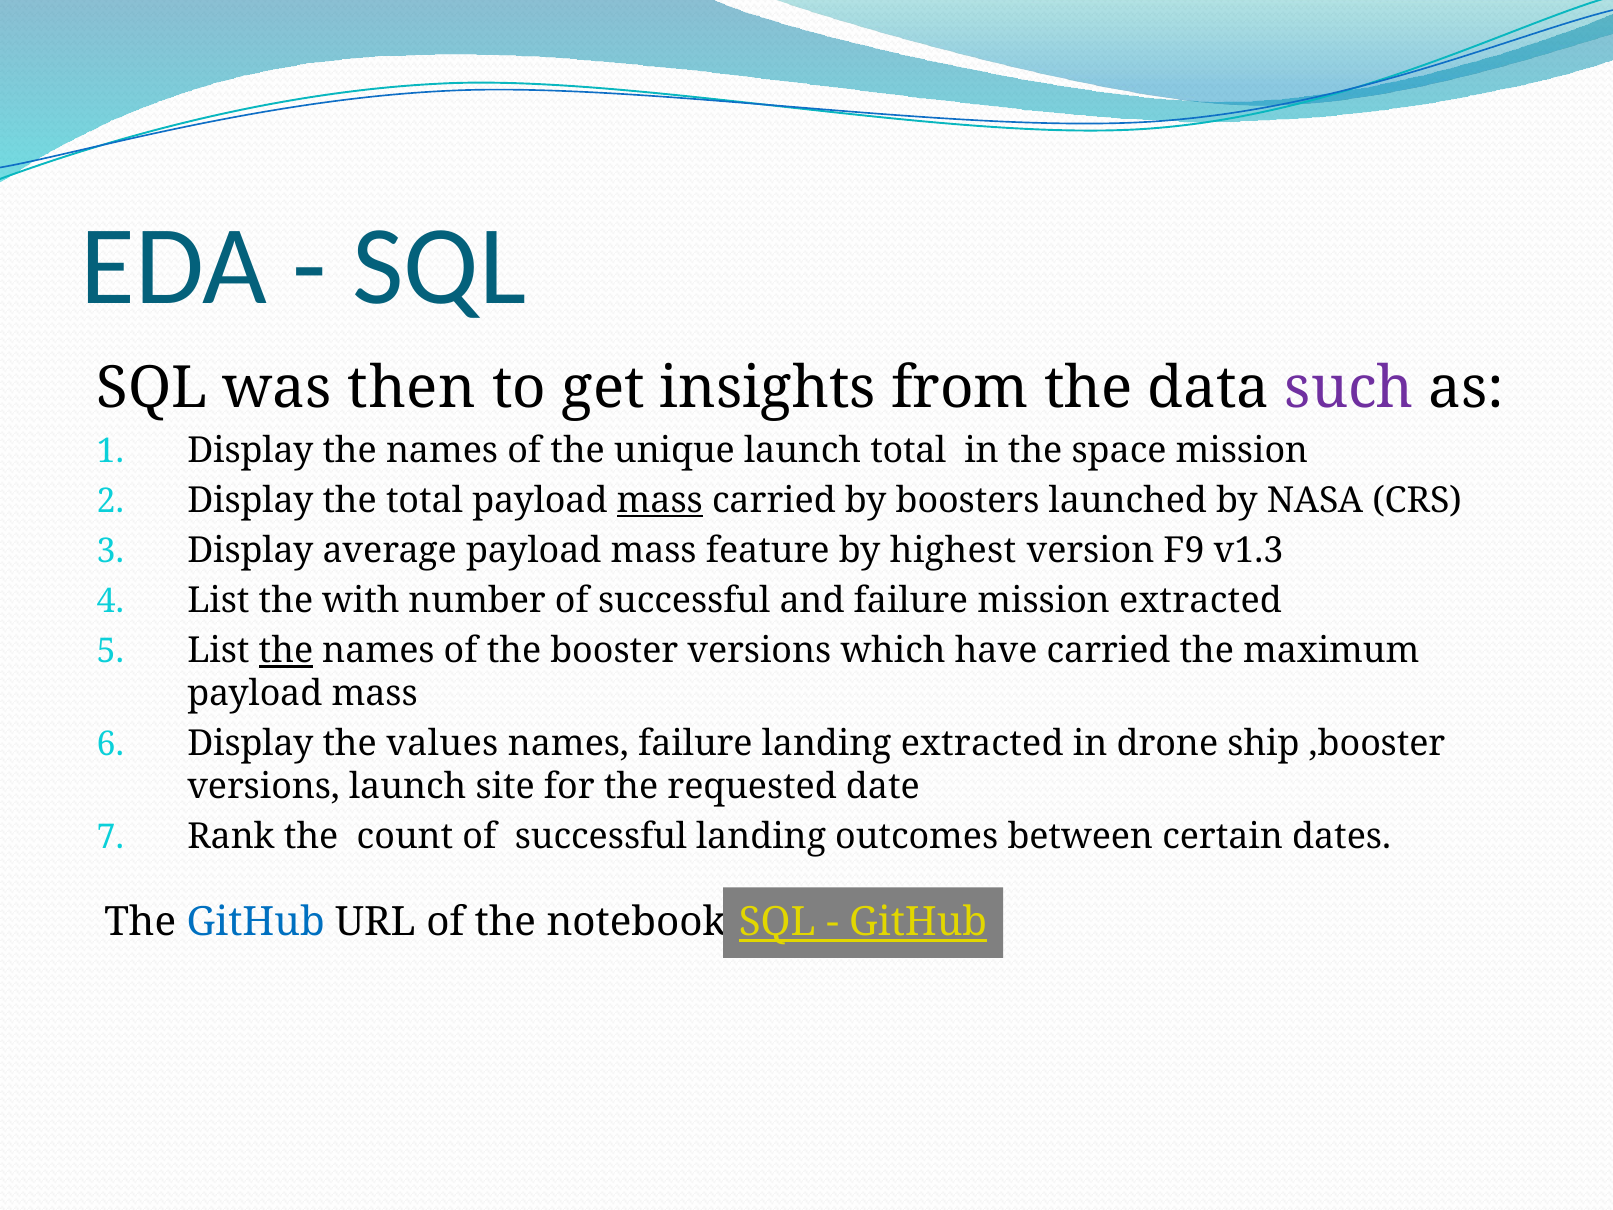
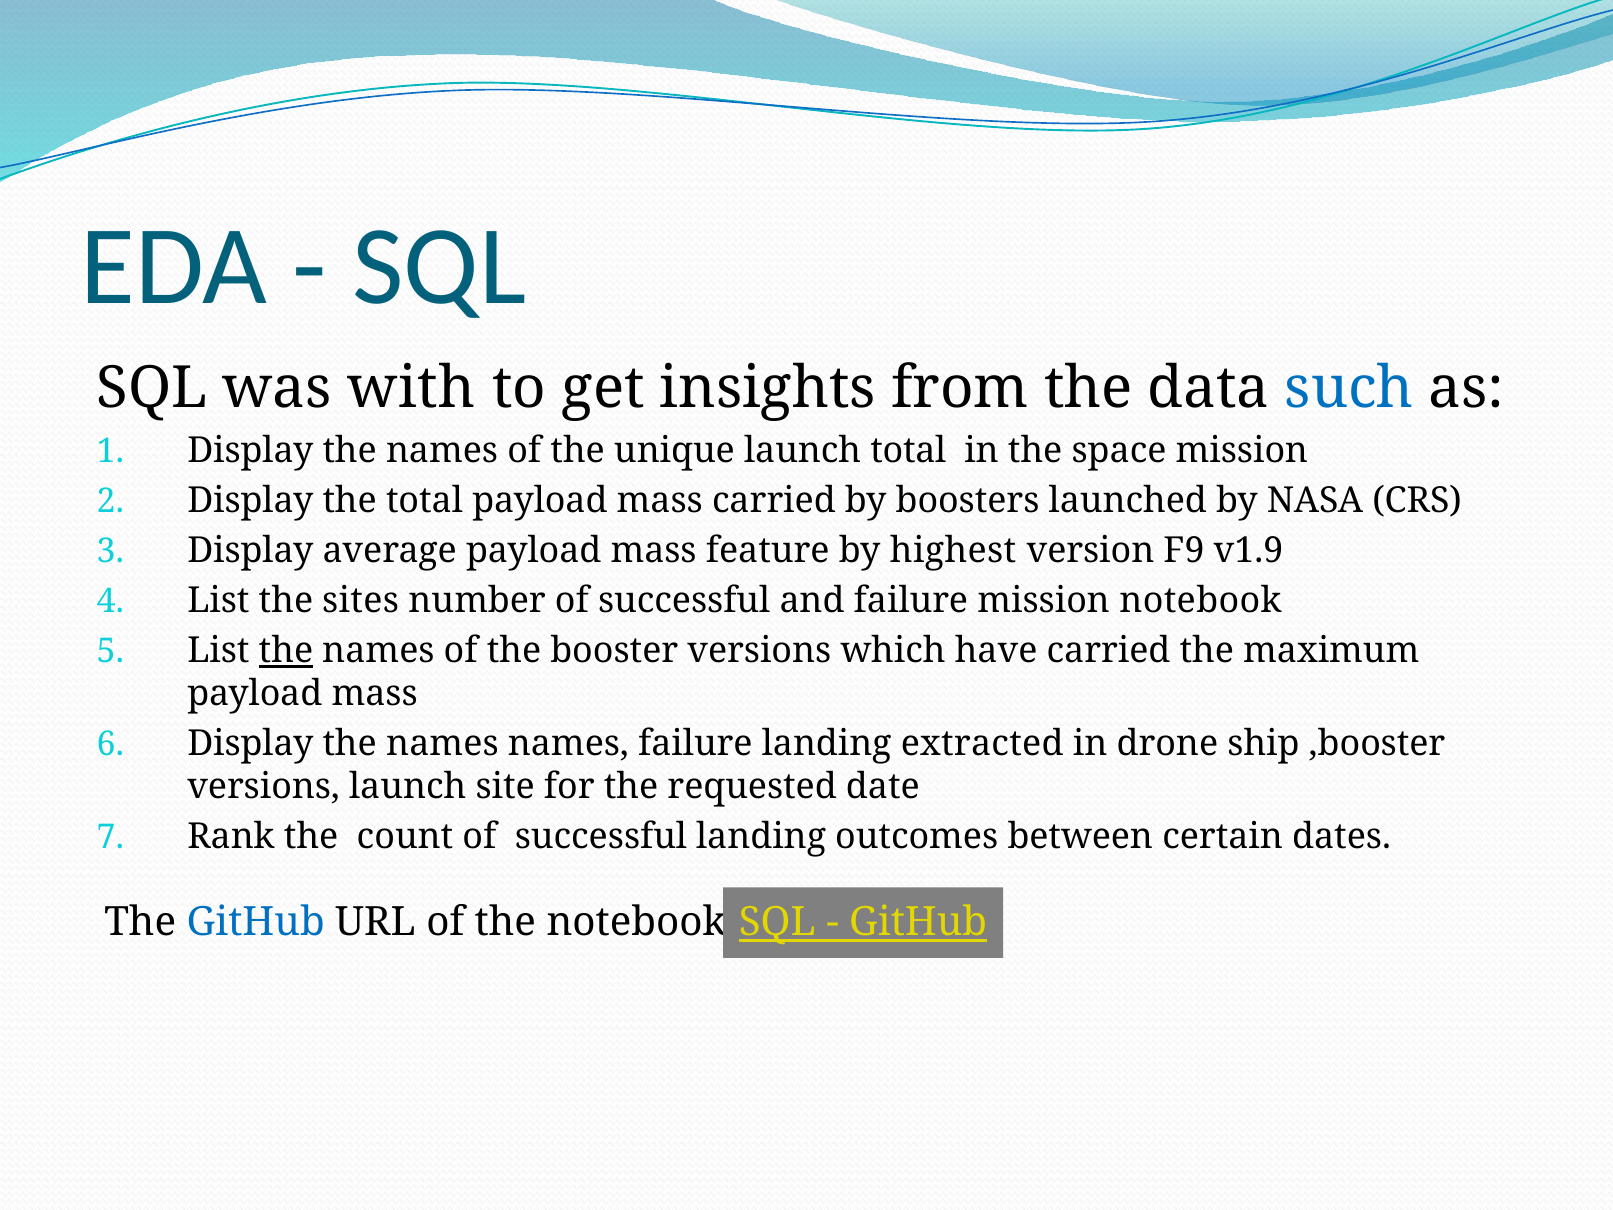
then: then -> with
such colour: purple -> blue
mass at (660, 501) underline: present -> none
v1.3: v1.3 -> v1.9
with: with -> sites
mission extracted: extracted -> notebook
values at (442, 744): values -> names
